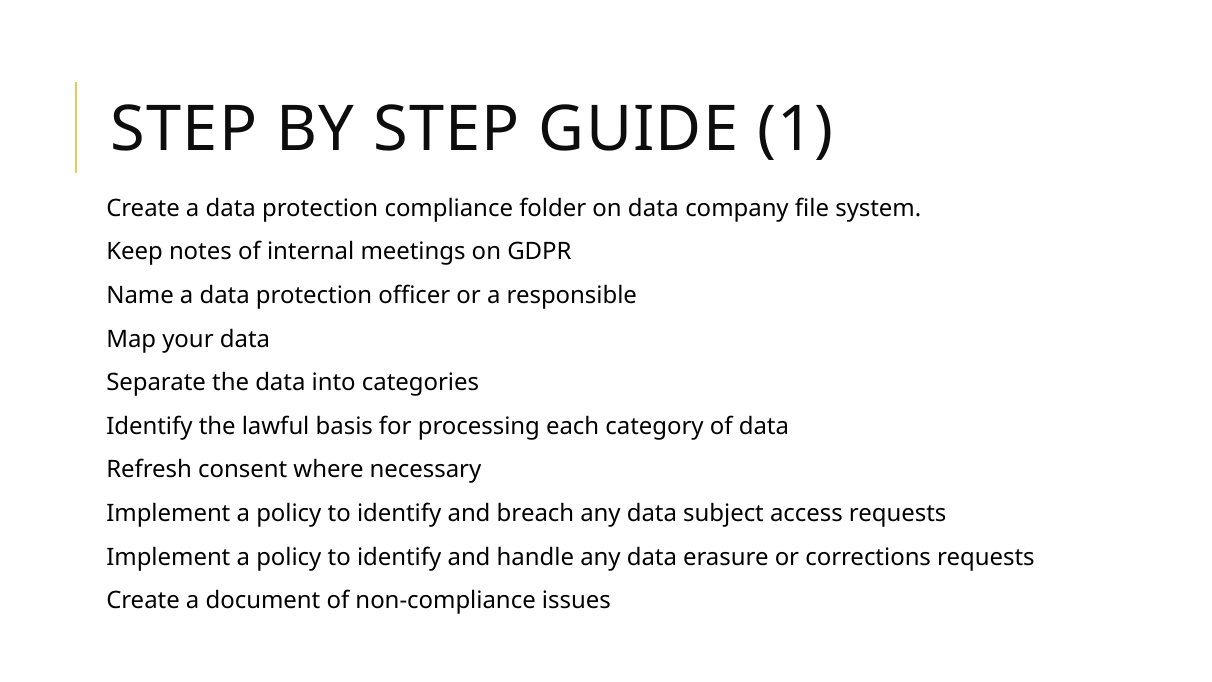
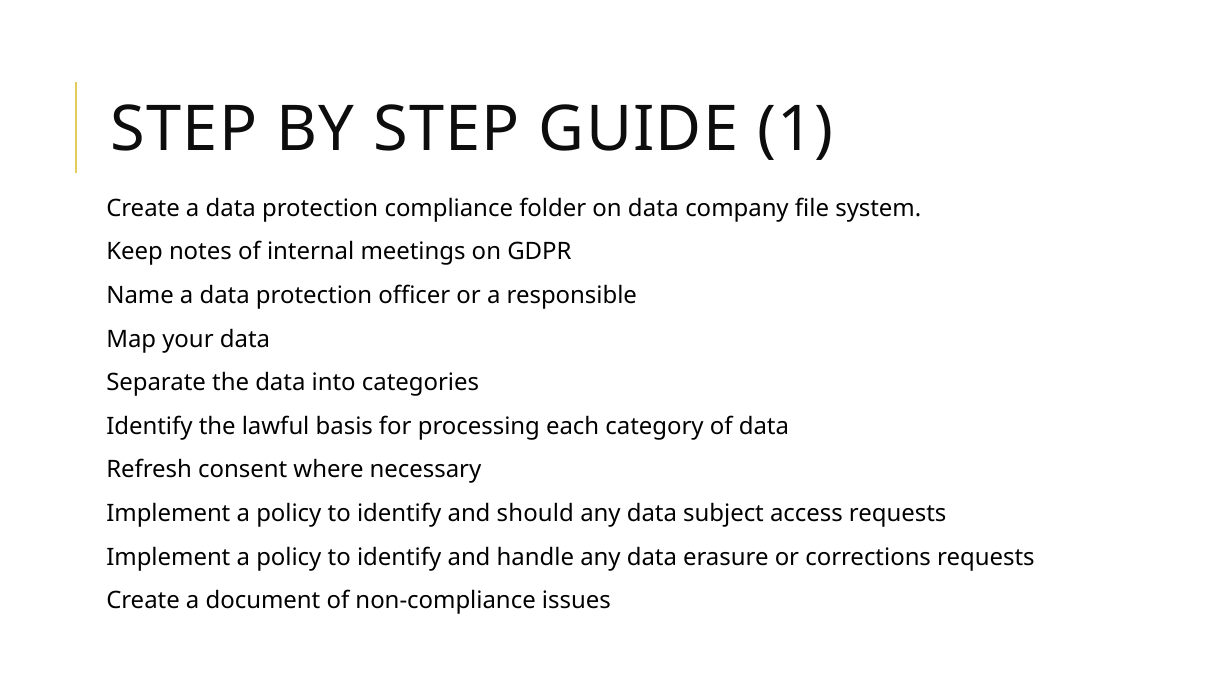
breach: breach -> should
